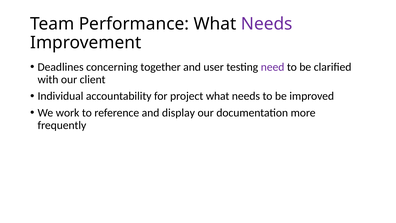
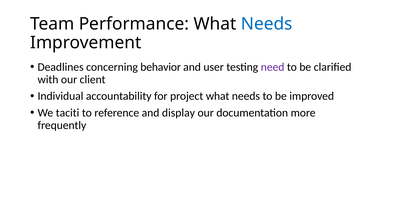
Needs at (267, 24) colour: purple -> blue
together: together -> behavior
work: work -> taciti
